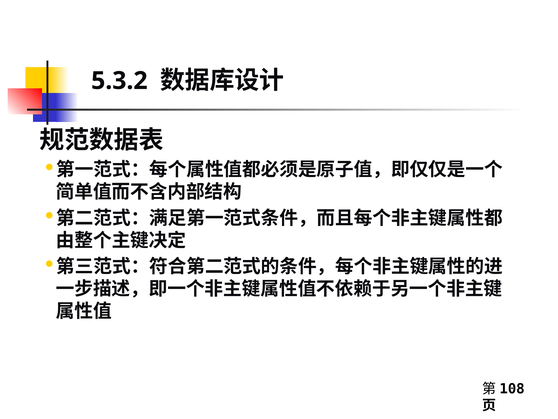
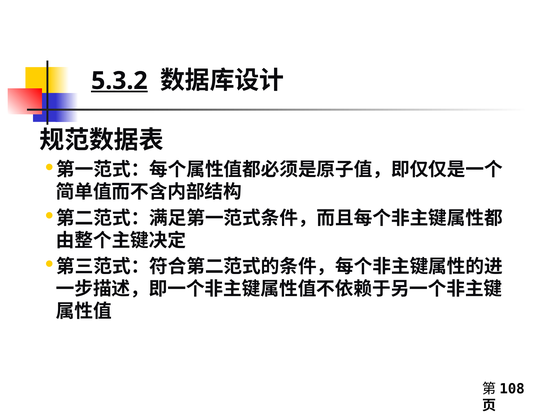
5.3.2 underline: none -> present
